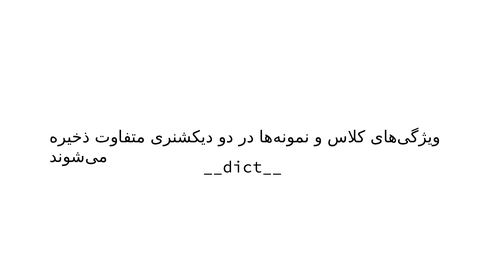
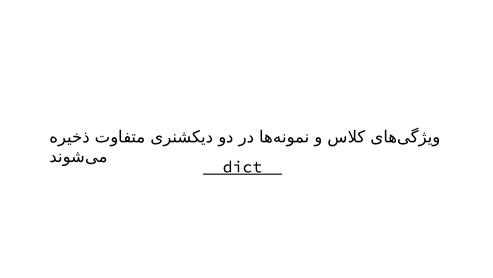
__dict__ underline: none -> present
